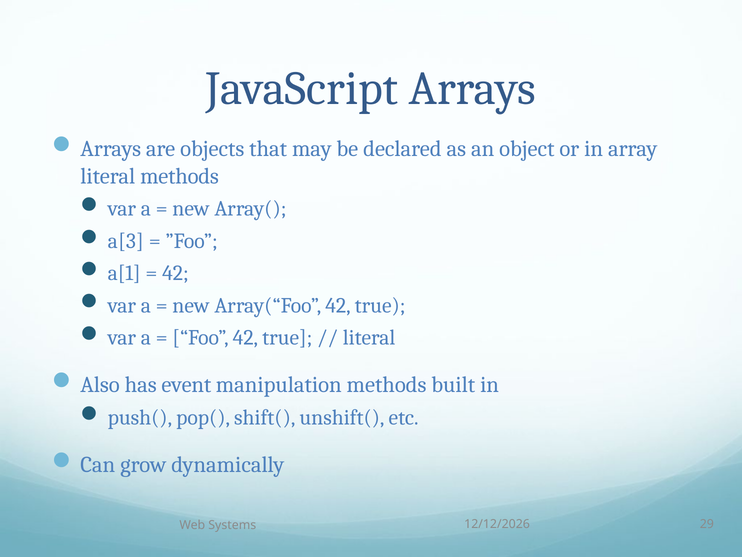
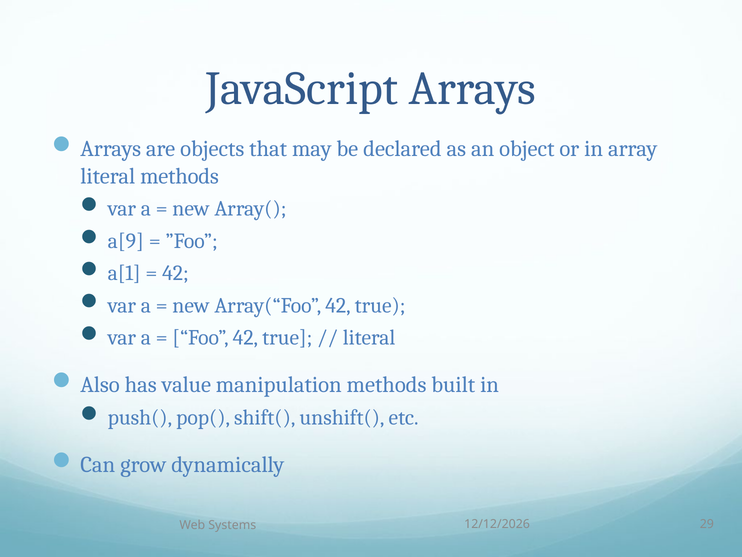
a[3: a[3 -> a[9
event: event -> value
